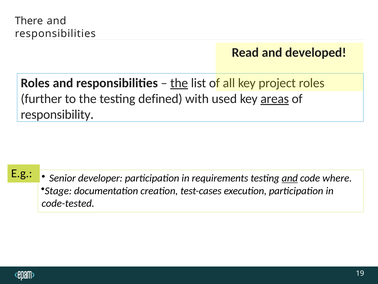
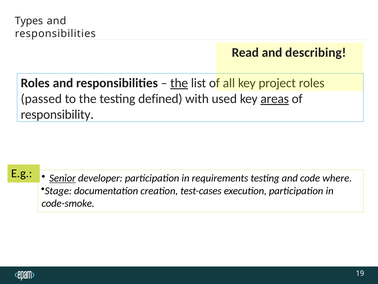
There: There -> Types
developed: developed -> describing
further: further -> passed
Senior underline: none -> present
and at (290, 178) underline: present -> none
code-tested: code-tested -> code-smoke
